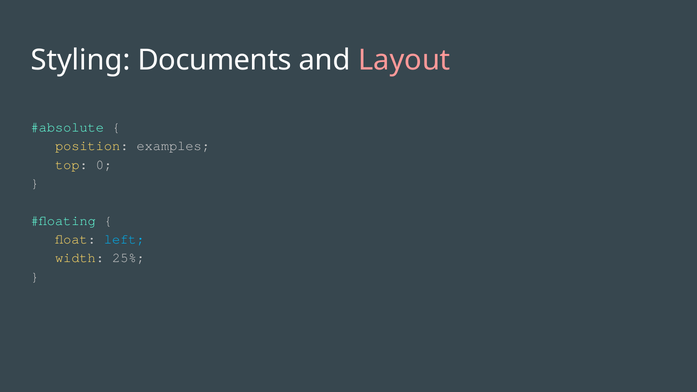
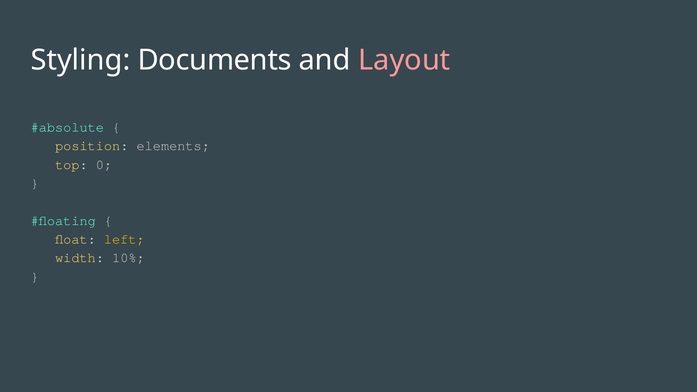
examples: examples -> elements
left colour: light blue -> yellow
25%: 25% -> 10%
